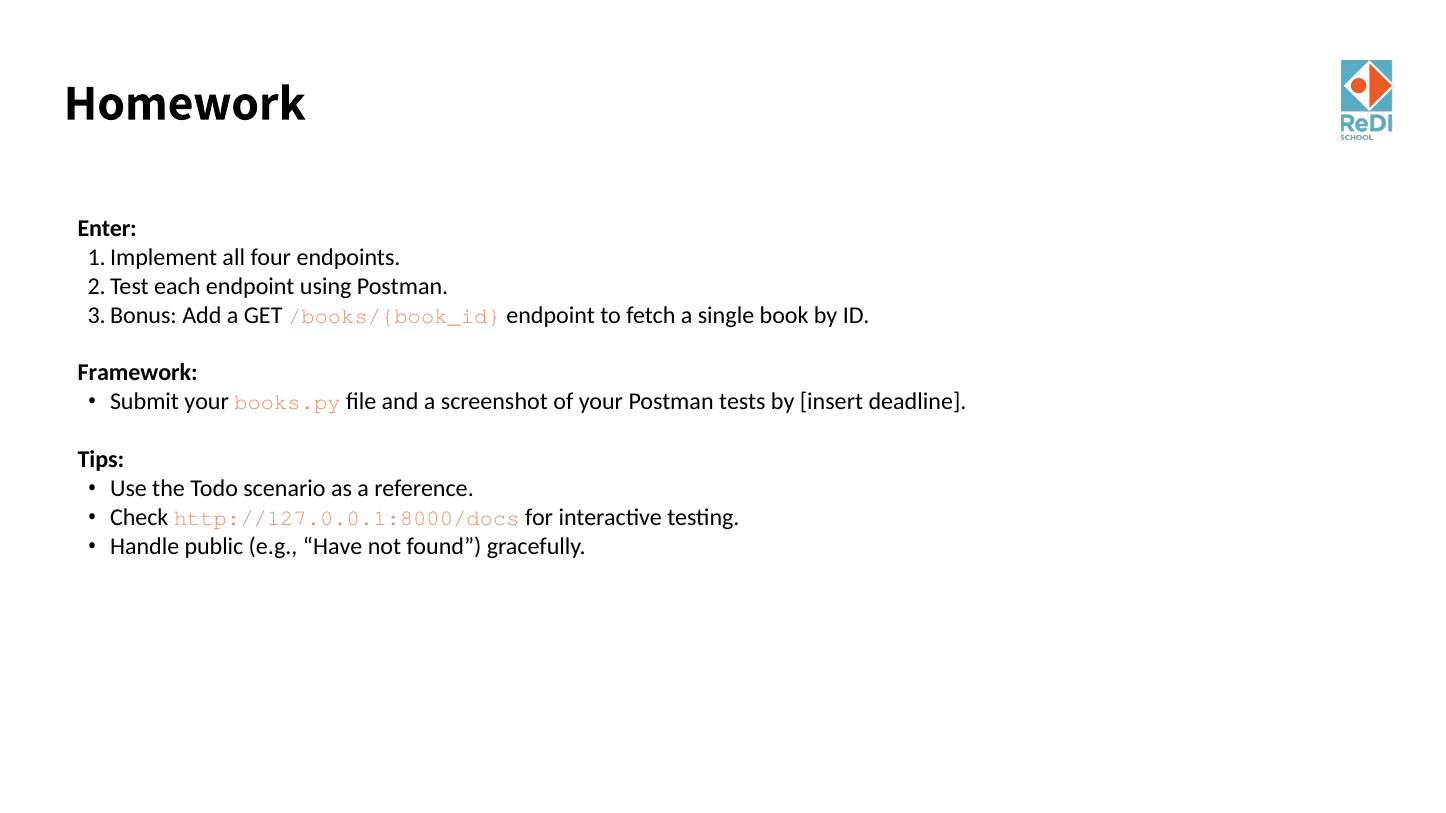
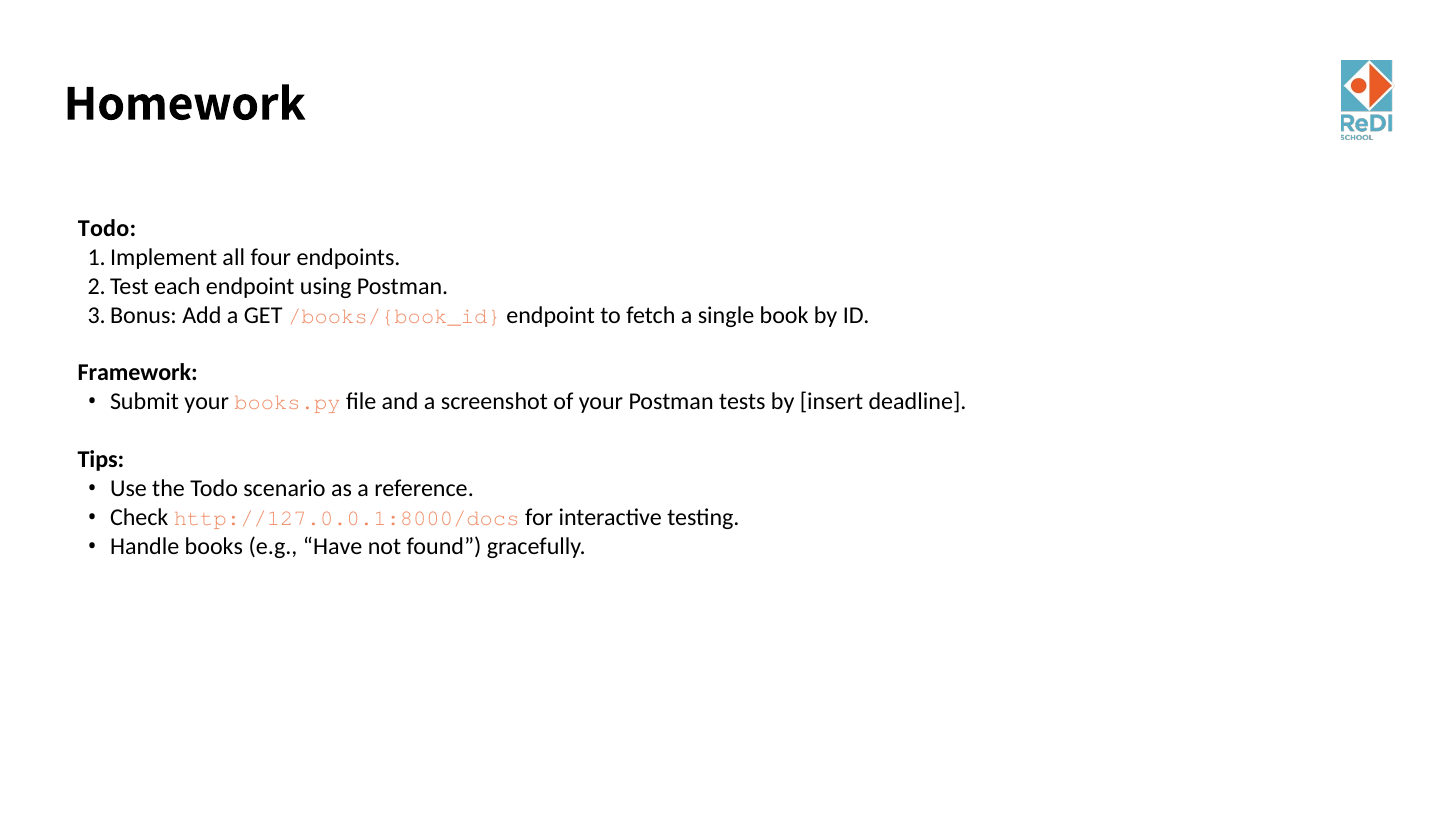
Enter at (107, 229): Enter -> Todo
public: public -> books
